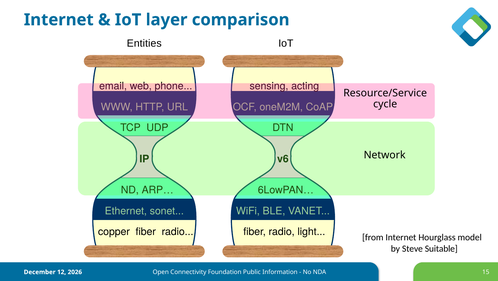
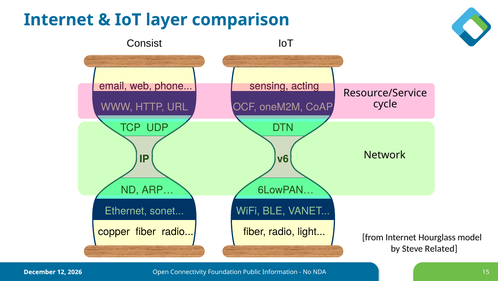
Entities: Entities -> Consist
Suitable: Suitable -> Related
